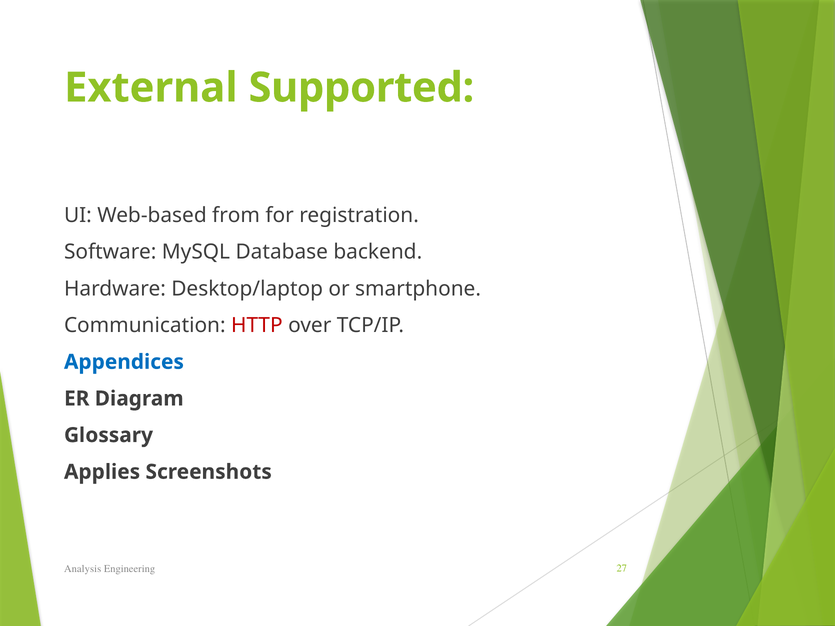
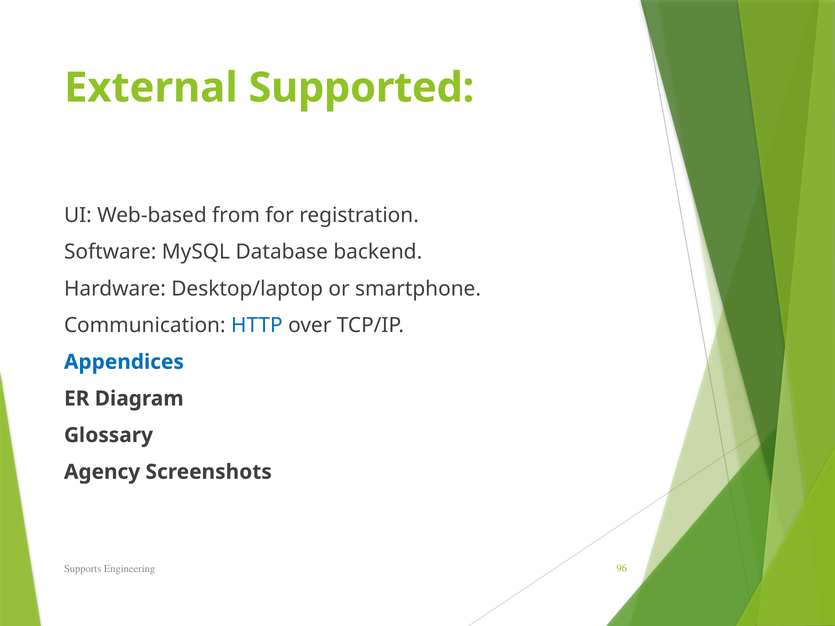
HTTP colour: red -> blue
Applies: Applies -> Agency
Analysis: Analysis -> Supports
27: 27 -> 96
